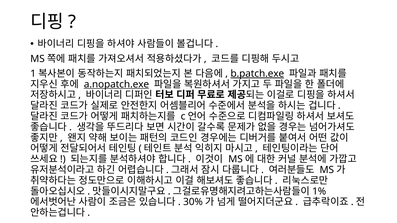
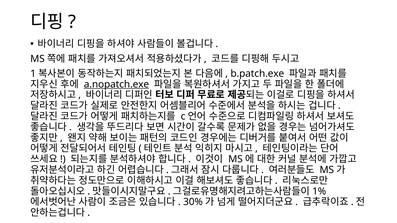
b.patch.exe underline: present -> none
